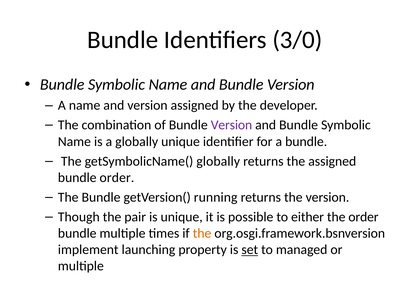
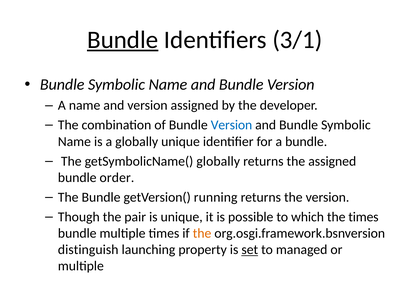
Bundle at (123, 40) underline: none -> present
3/0: 3/0 -> 3/1
Version at (231, 125) colour: purple -> blue
either: either -> which
the order: order -> times
implement: implement -> distinguish
